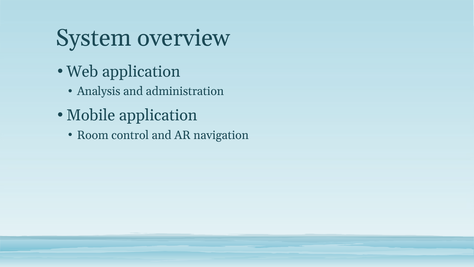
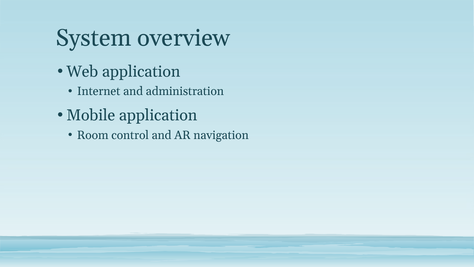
Analysis: Analysis -> Internet
